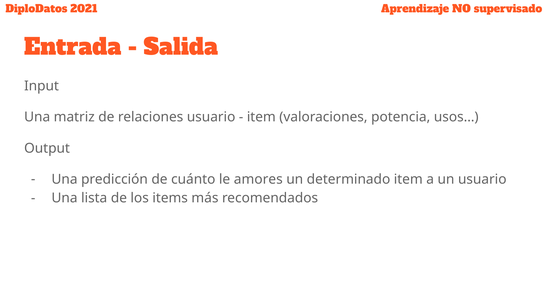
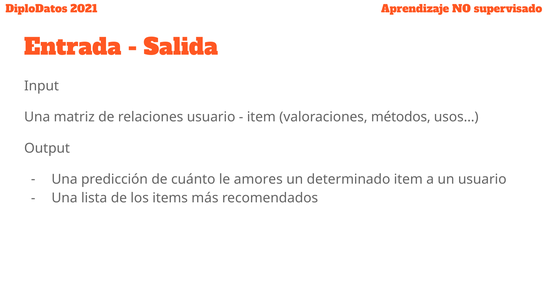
potencia: potencia -> métodos
